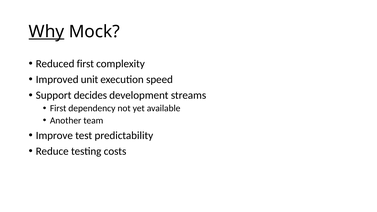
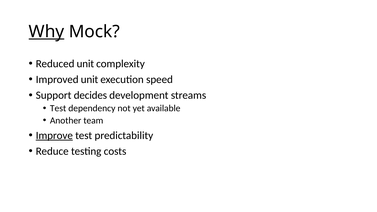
Reduced first: first -> unit
First at (58, 108): First -> Test
Improve underline: none -> present
